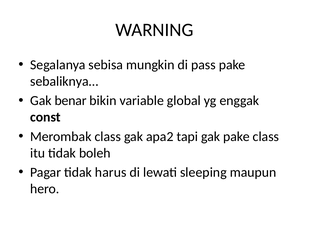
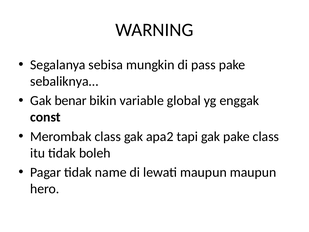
harus: harus -> name
lewati sleeping: sleeping -> maupun
